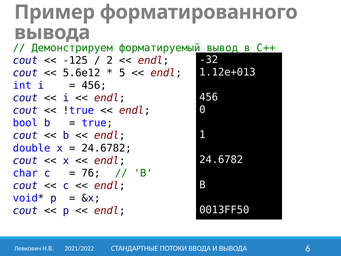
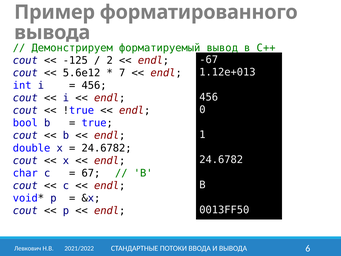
-32: -32 -> -67
5: 5 -> 7
76: 76 -> 67
